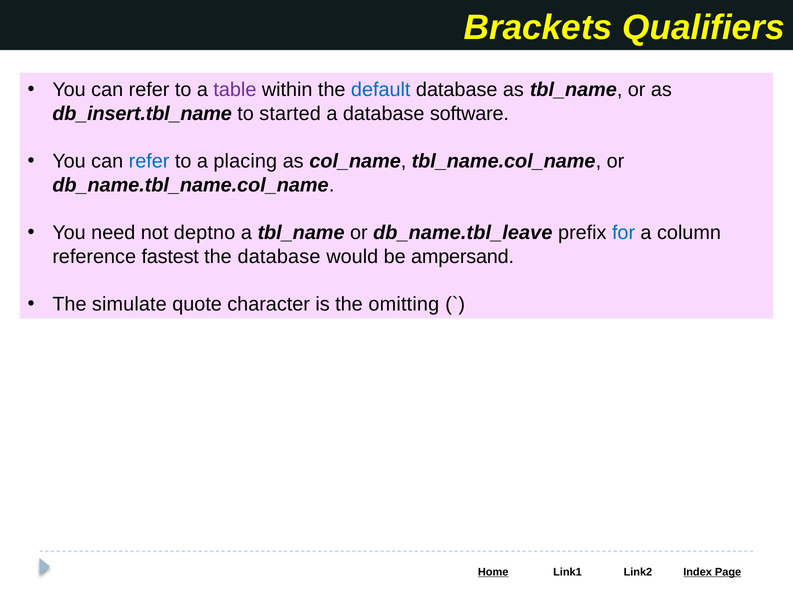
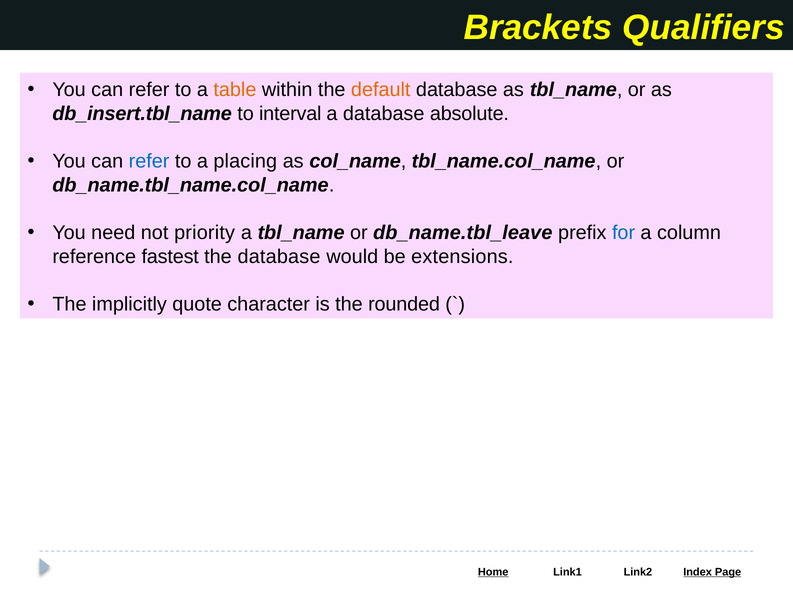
table colour: purple -> orange
default colour: blue -> orange
started: started -> interval
software: software -> absolute
deptno: deptno -> priority
ampersand: ampersand -> extensions
simulate: simulate -> implicitly
omitting: omitting -> rounded
